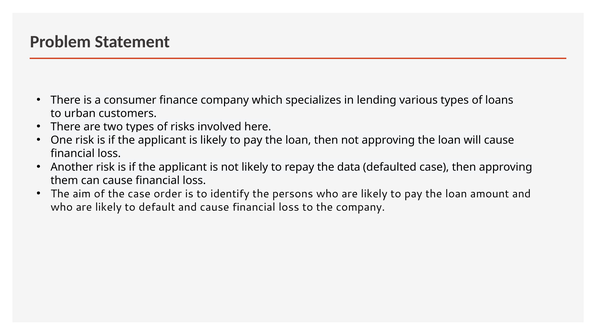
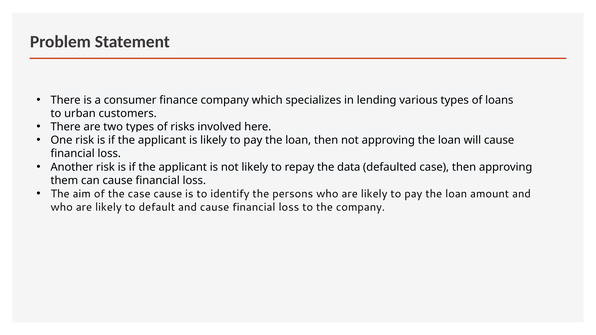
case order: order -> cause
